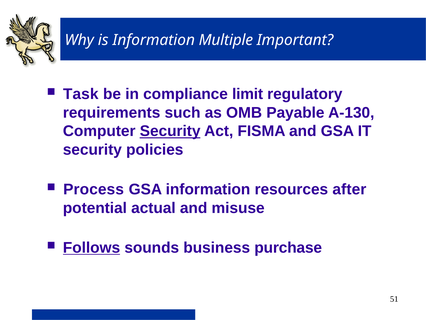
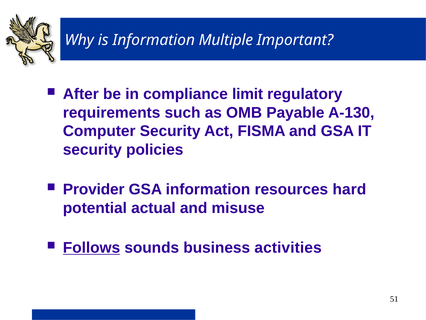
Task: Task -> After
Security at (170, 131) underline: present -> none
Process: Process -> Provider
after: after -> hard
purchase: purchase -> activities
